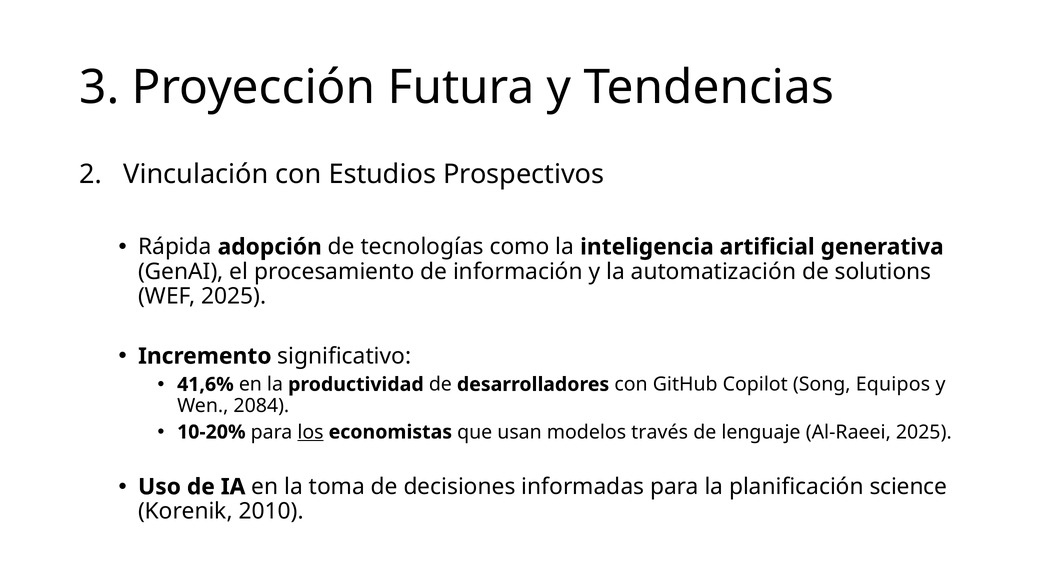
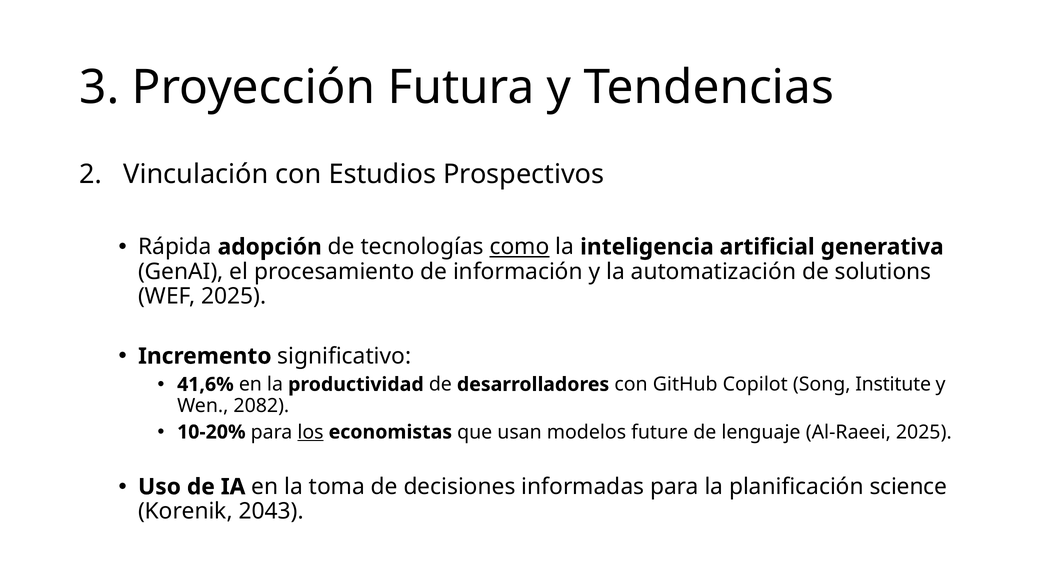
como underline: none -> present
Equipos: Equipos -> Institute
2084: 2084 -> 2082
través: través -> future
2010: 2010 -> 2043
